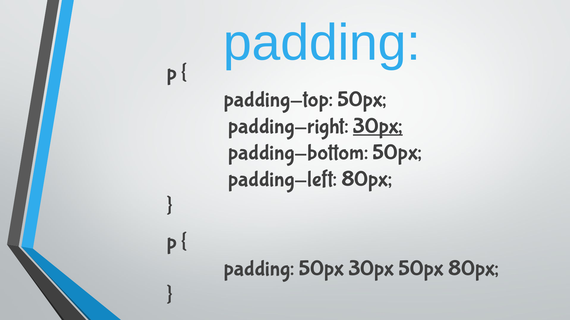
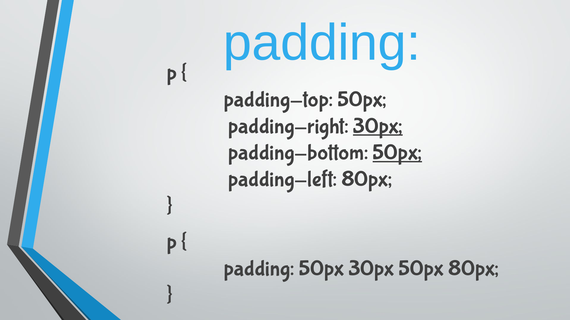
50px at (397, 152) underline: none -> present
